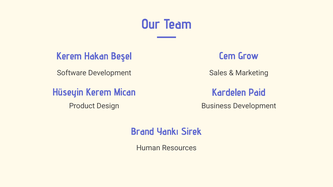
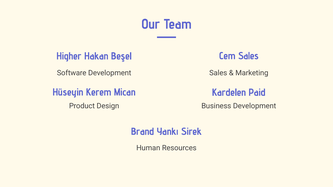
Cem Grow: Grow -> Sales
Kerem at (69, 56): Kerem -> Higher
